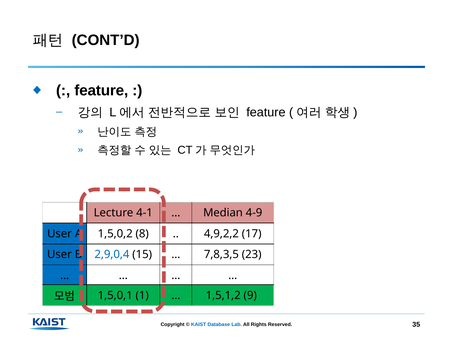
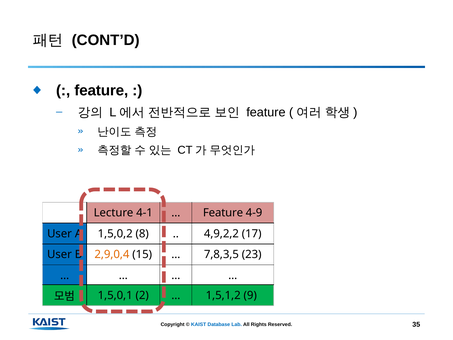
Median at (223, 213): Median -> Feature
2,9,0,4 colour: blue -> orange
1: 1 -> 2
